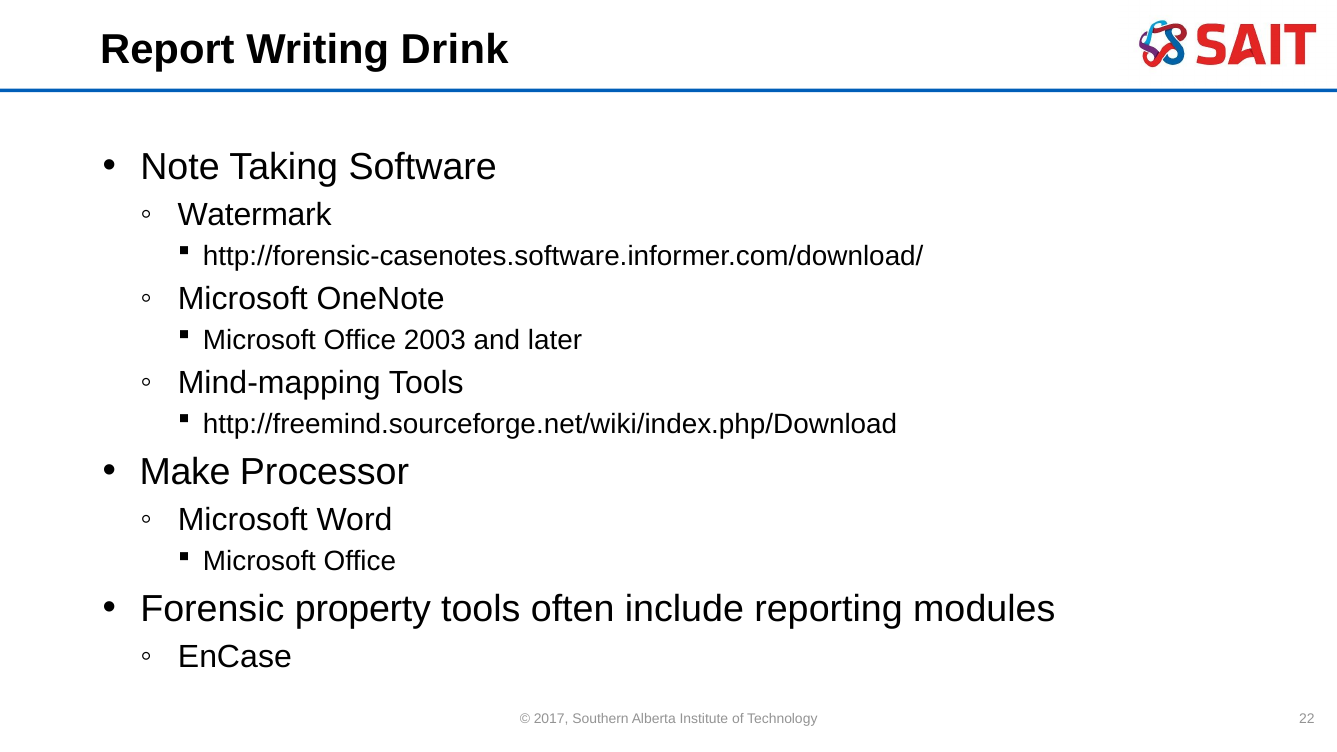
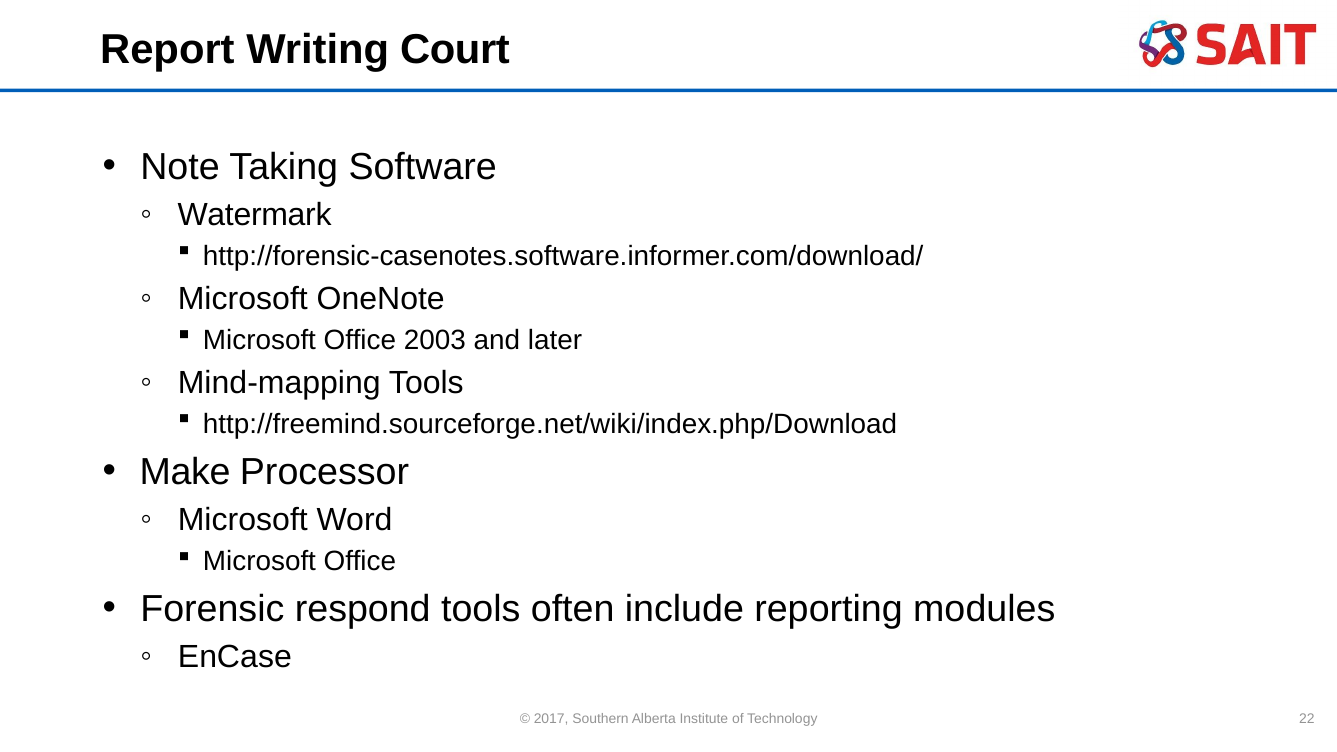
Drink: Drink -> Court
property: property -> respond
